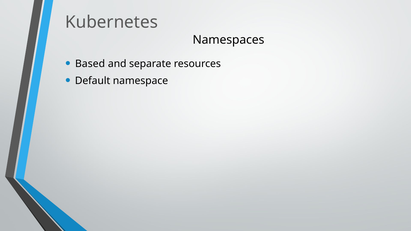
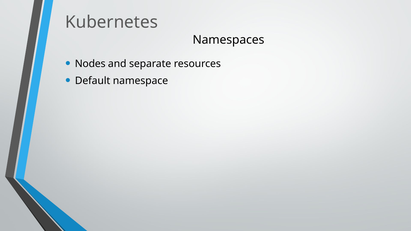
Based: Based -> Nodes
